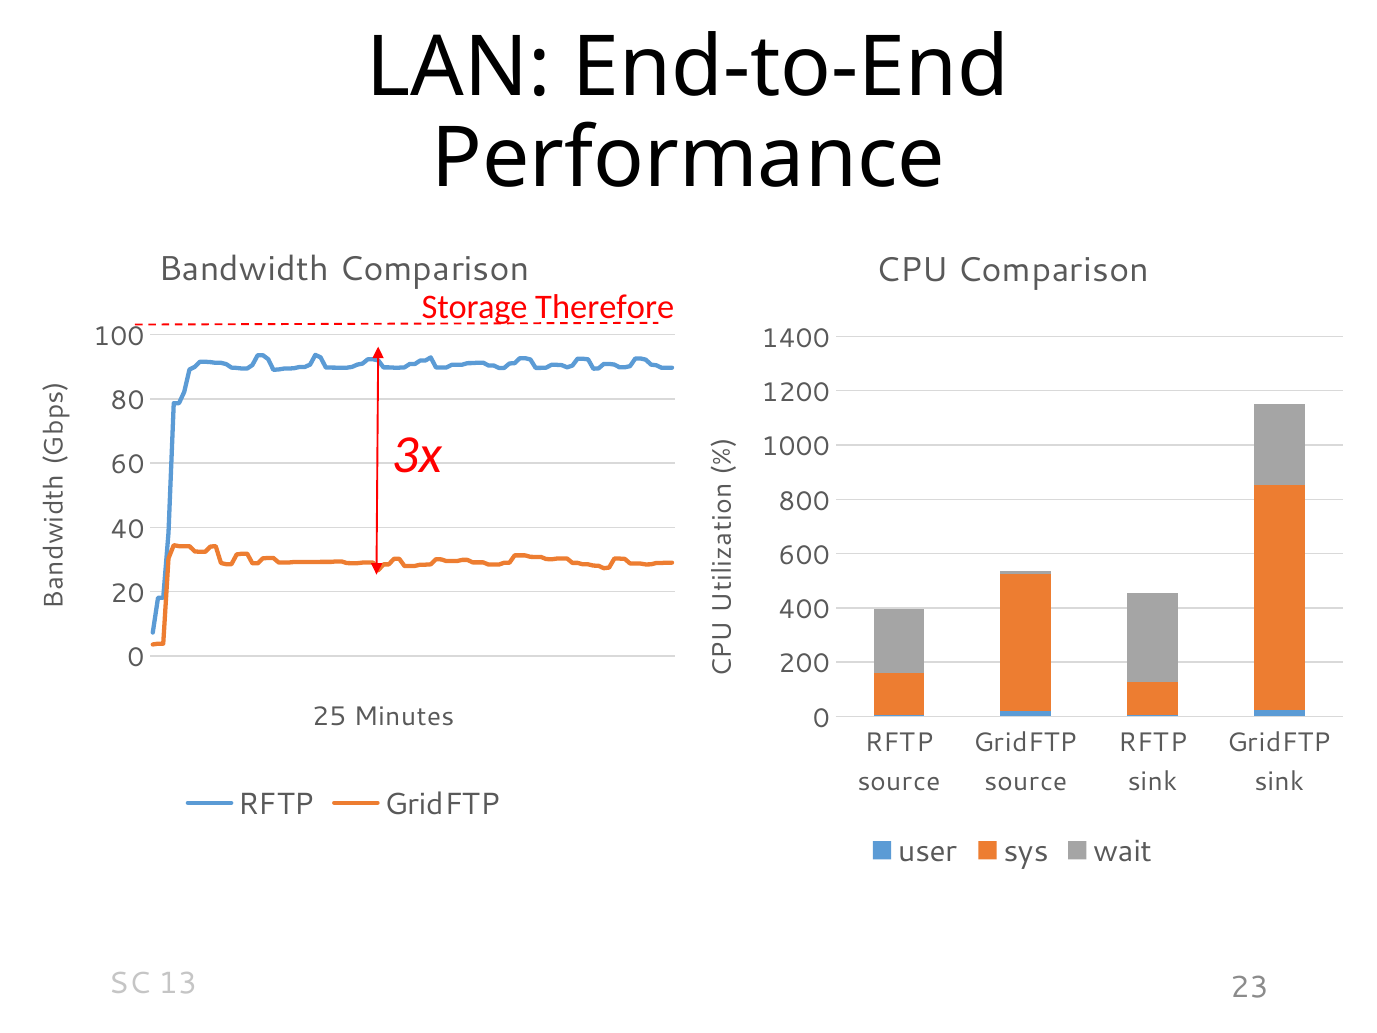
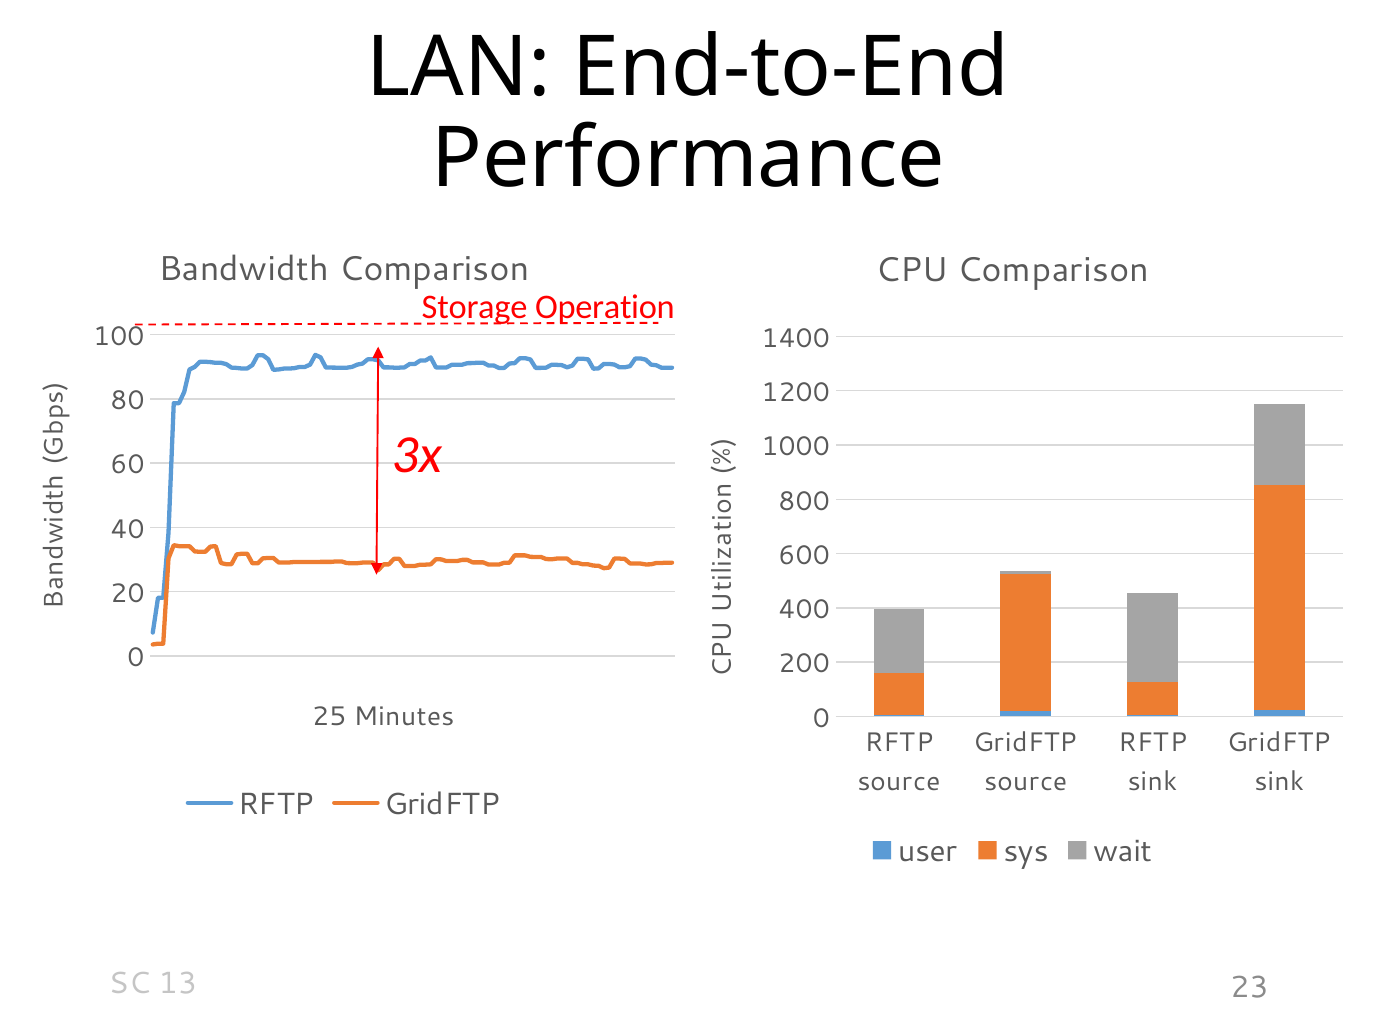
Therefore: Therefore -> Operation
